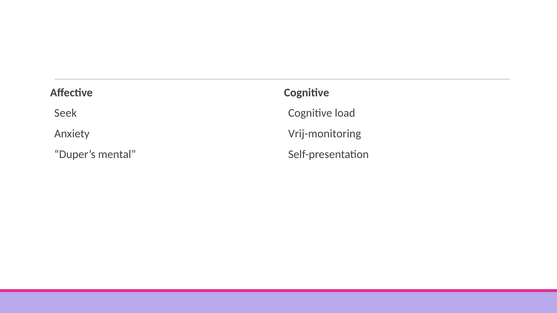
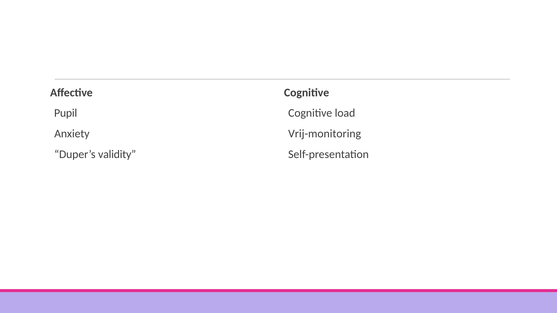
Seek: Seek -> Pupil
mental: mental -> validity
